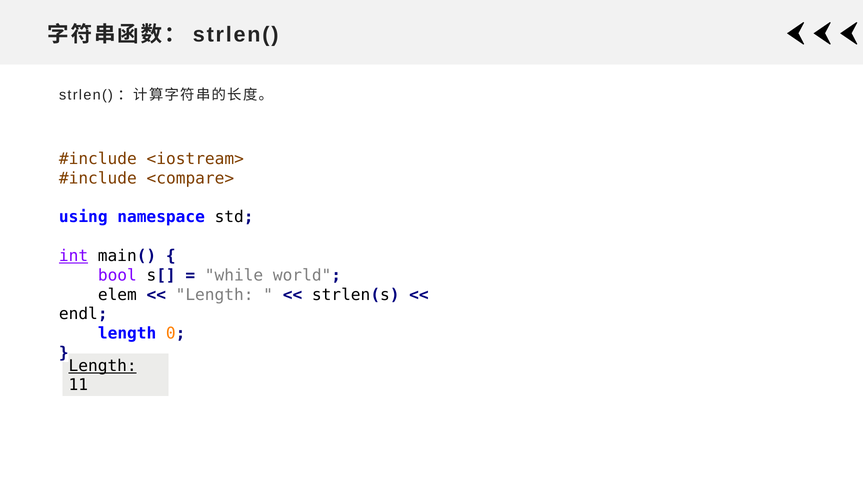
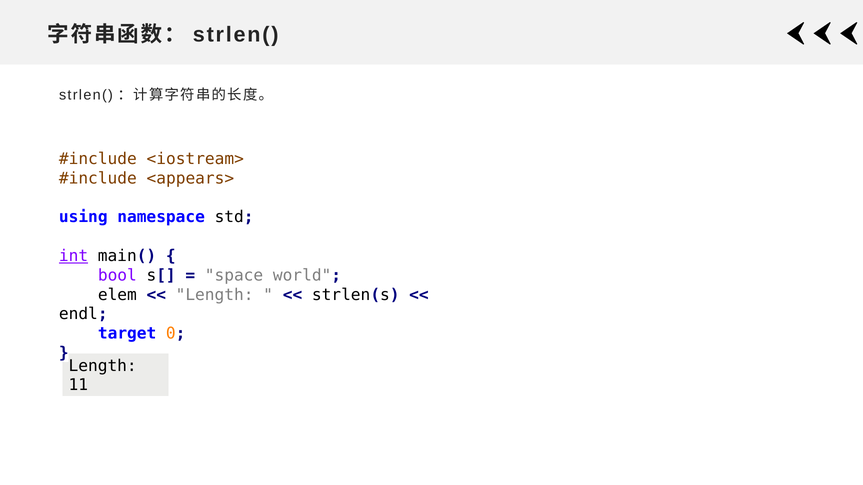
<compare>: <compare> -> <appears>
while: while -> space
length at (127, 334): length -> target
Length at (103, 366) underline: present -> none
